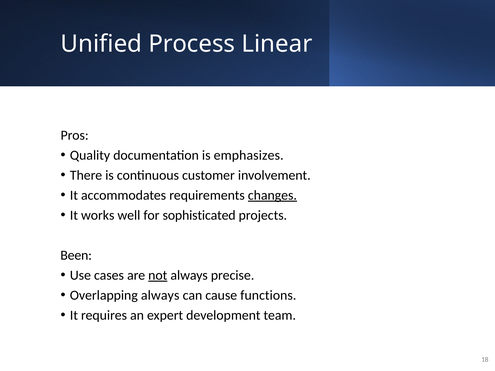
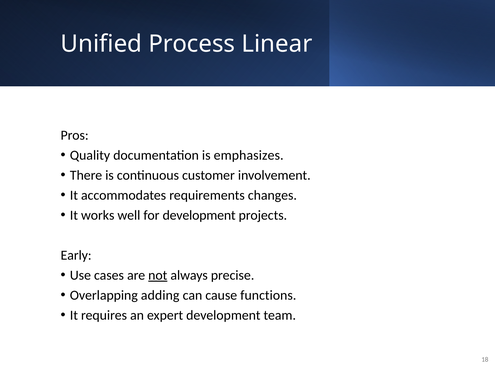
changes underline: present -> none
for sophisticated: sophisticated -> development
Been: Been -> Early
Overlapping always: always -> adding
